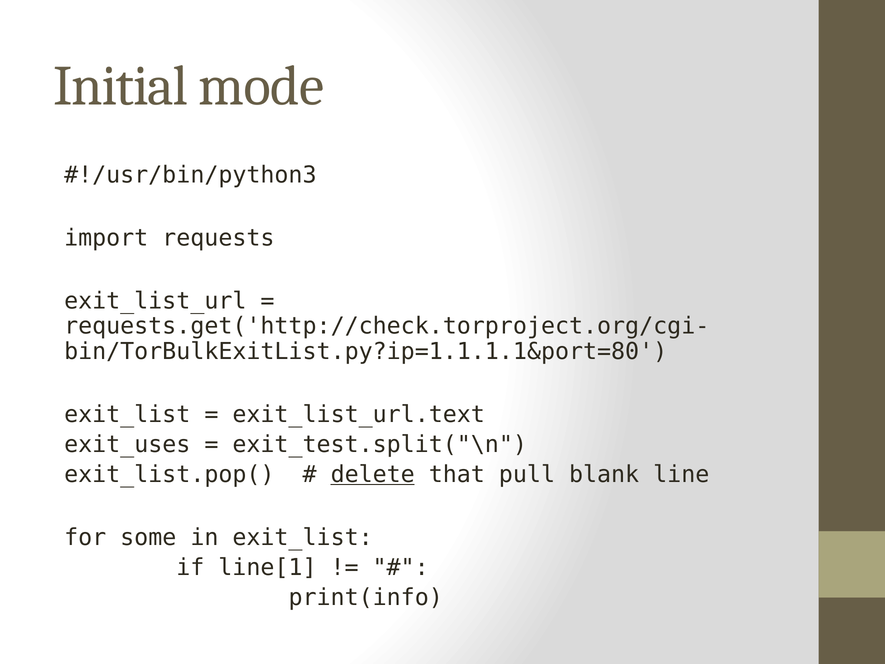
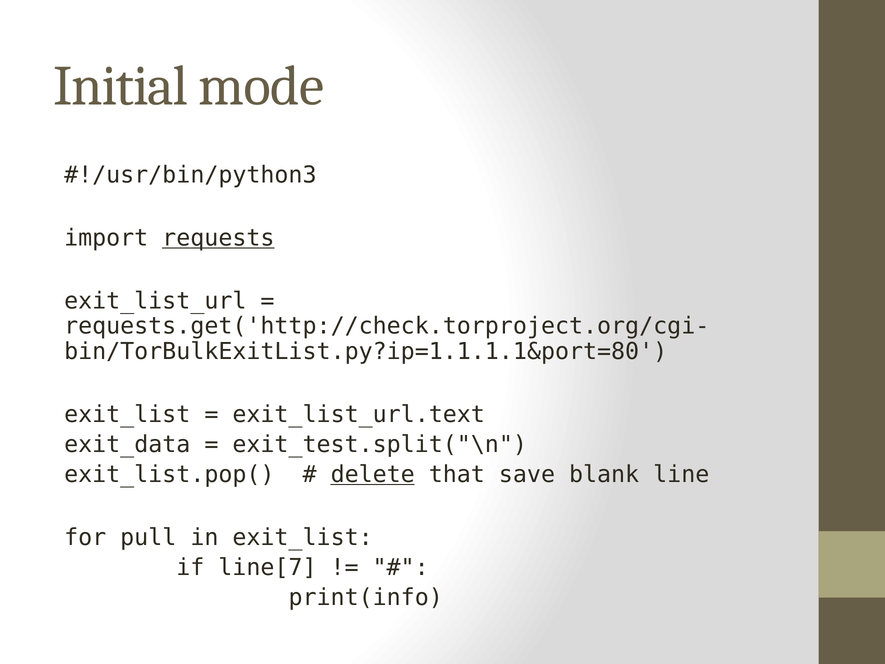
requests underline: none -> present
exit_uses: exit_uses -> exit_data
pull: pull -> save
some: some -> pull
line[1: line[1 -> line[7
